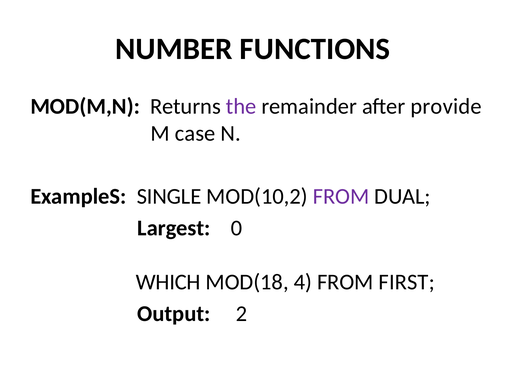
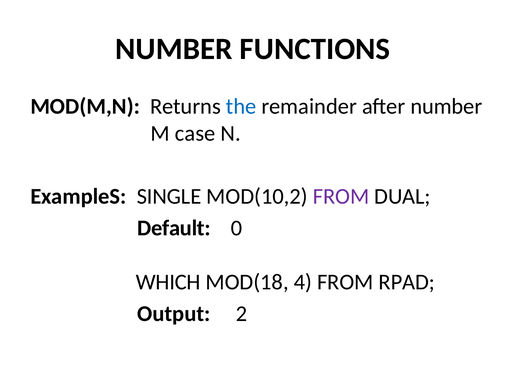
the colour: purple -> blue
after provide: provide -> number
Largest: Largest -> Default
FIRST: FIRST -> RPAD
